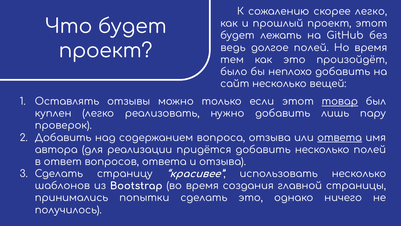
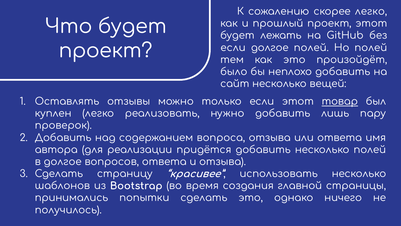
ведь at (233, 48): ведь -> если
Но время: время -> полей
ответа at (340, 137) underline: present -> none
в ответ: ответ -> долгое
